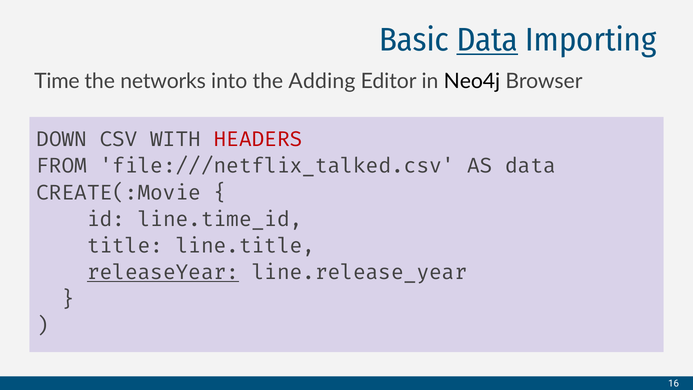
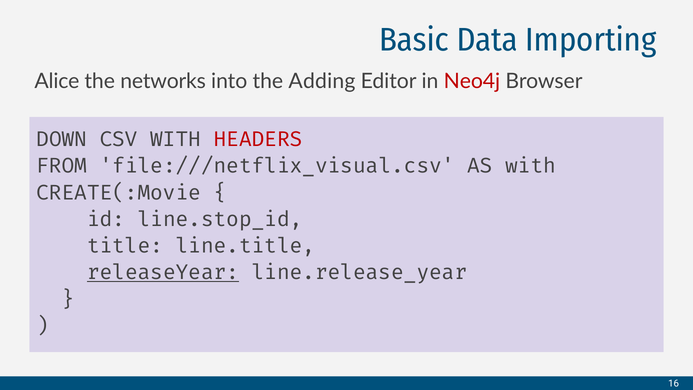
Data at (487, 40) underline: present -> none
Time: Time -> Alice
Neo4j colour: black -> red
file:///netflix_talked.csv: file:///netflix_talked.csv -> file:///netflix_visual.csv
AS data: data -> with
line.time_id: line.time_id -> line.stop_id
